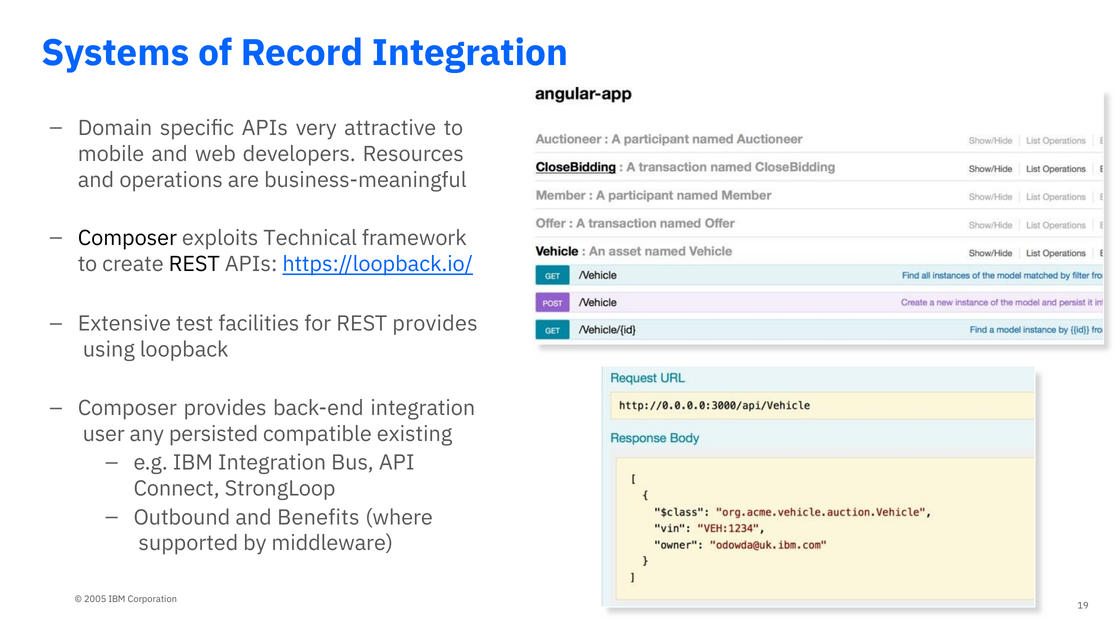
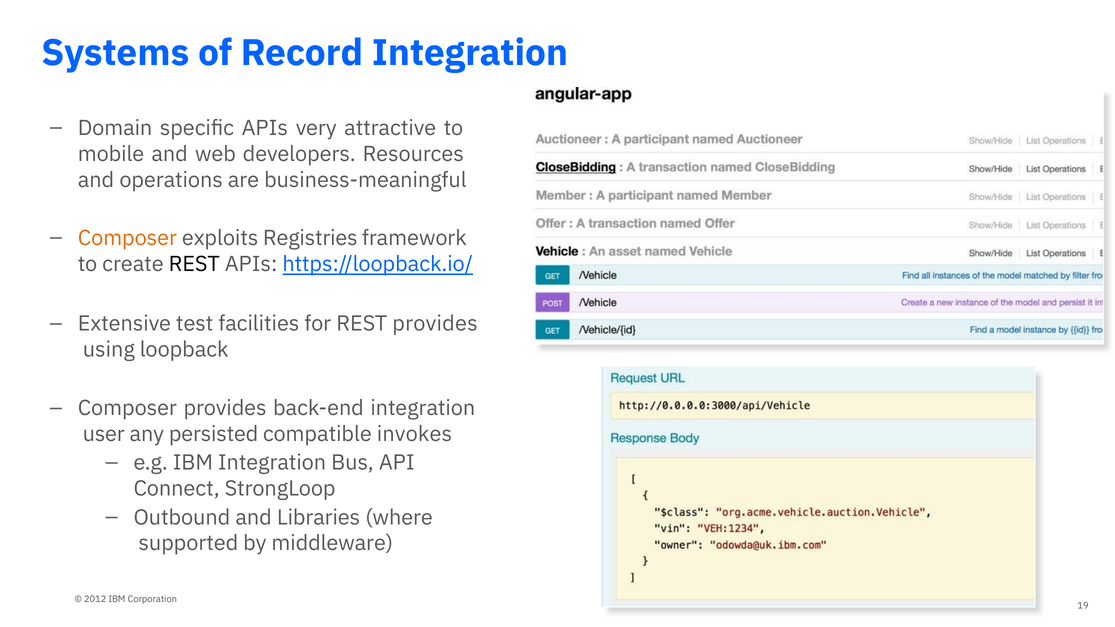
Composer at (127, 238) colour: black -> orange
Technical: Technical -> Registries
existing: existing -> invokes
Benefits: Benefits -> Libraries
2005: 2005 -> 2012
